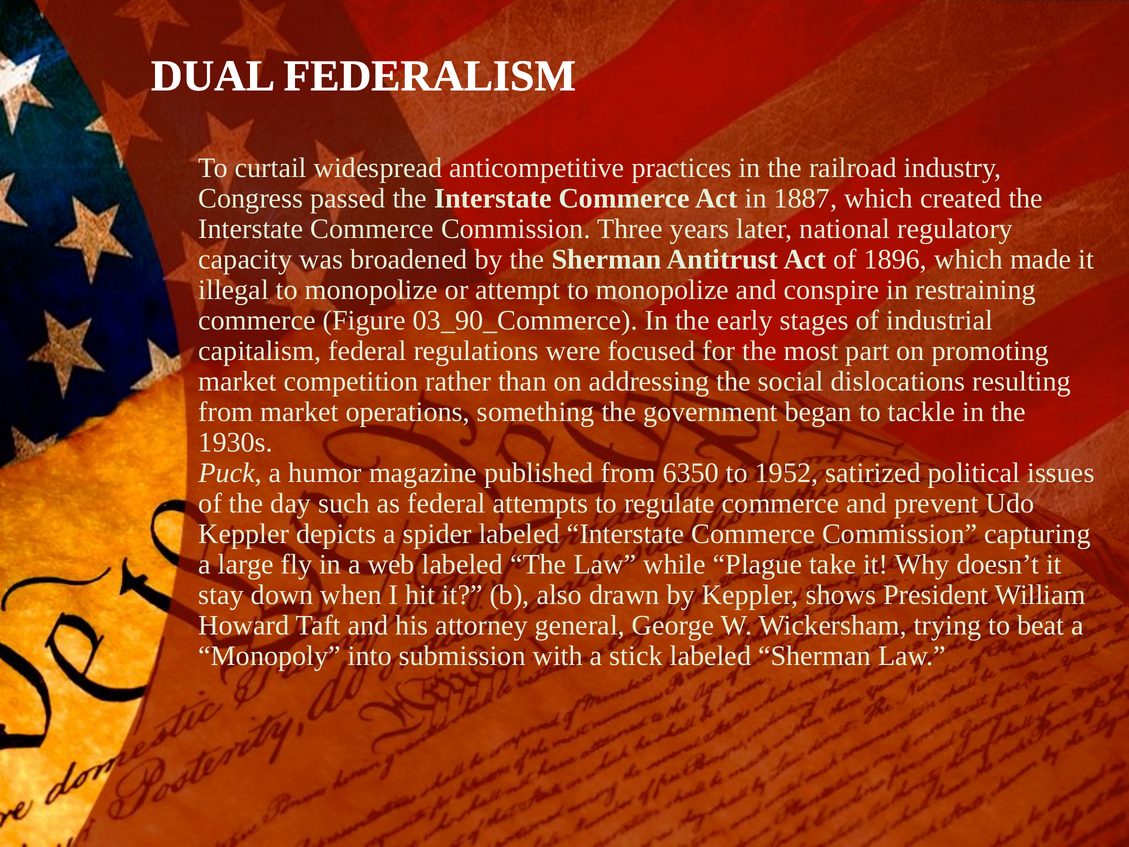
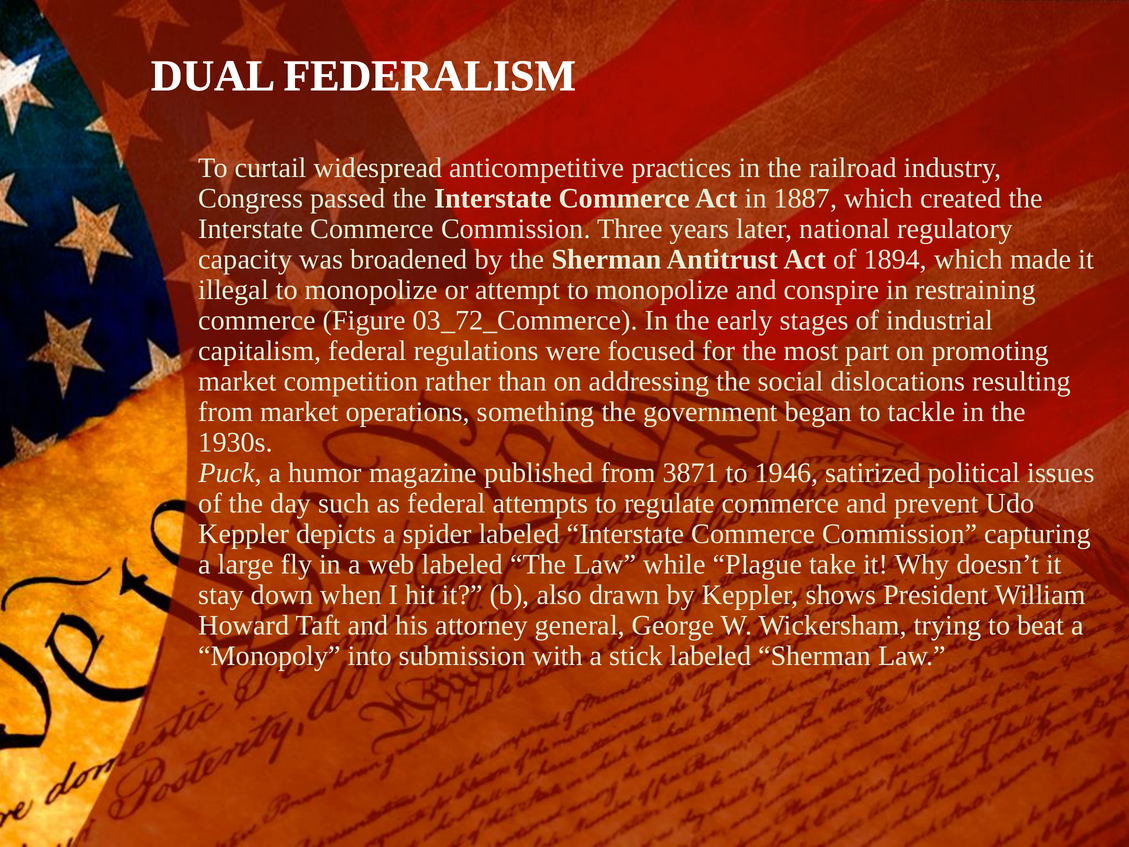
1896: 1896 -> 1894
03_90_Commerce: 03_90_Commerce -> 03_72_Commerce
6350: 6350 -> 3871
1952: 1952 -> 1946
